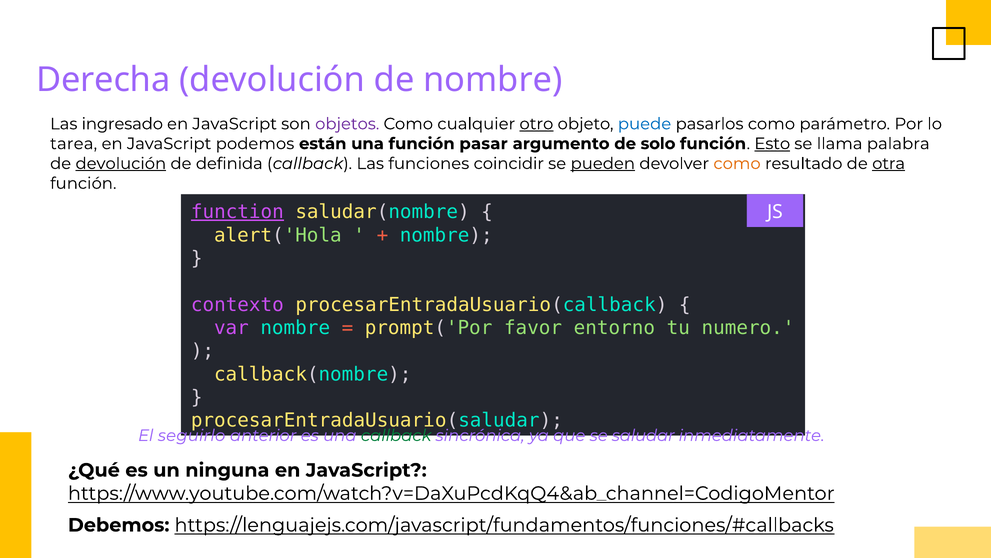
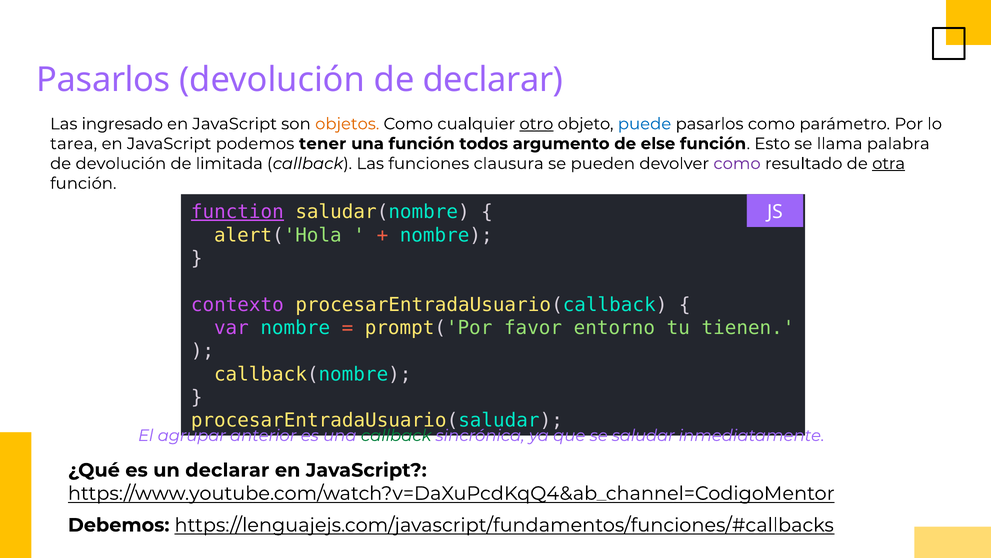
Derecha at (103, 80): Derecha -> Pasarlos
de nombre: nombre -> declarar
objetos colour: purple -> orange
están: están -> tener
pasar: pasar -> todos
solo: solo -> else
Esto underline: present -> none
devolución at (121, 163) underline: present -> none
definida: definida -> limitada
coincidir: coincidir -> clausura
pueden underline: present -> none
como at (737, 163) colour: orange -> purple
numero: numero -> tienen
seguirlo: seguirlo -> agrupar
un ninguna: ninguna -> declarar
